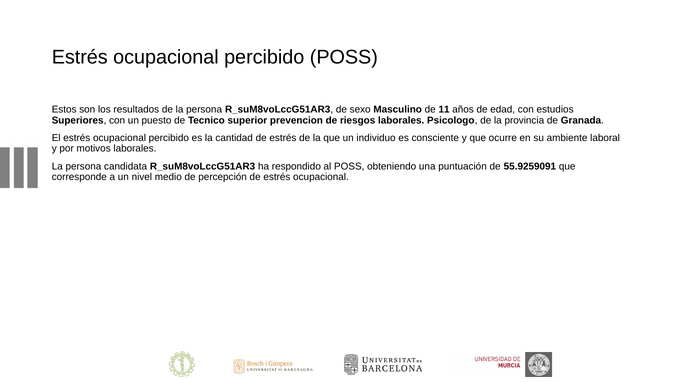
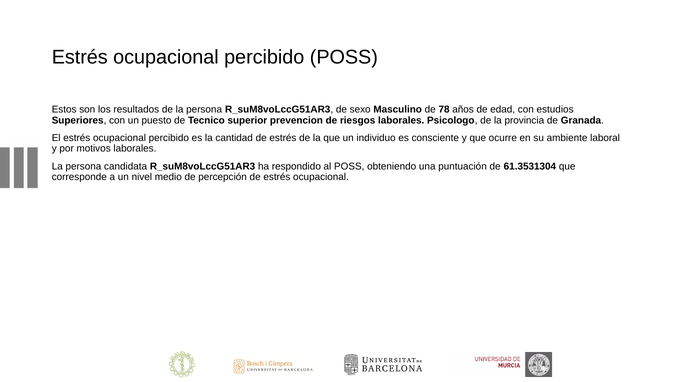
11: 11 -> 78
55.9259091: 55.9259091 -> 61.3531304
